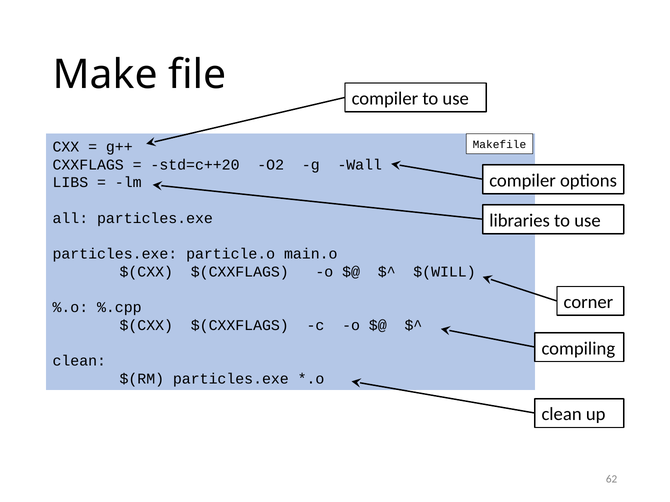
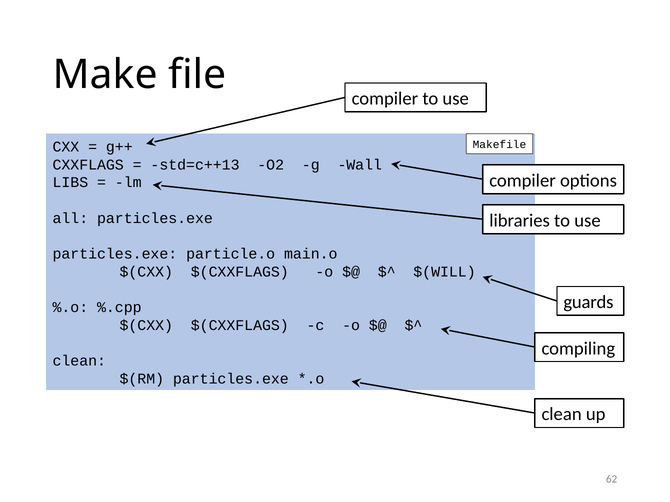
std=c++20: std=c++20 -> std=c++13
corner: corner -> guards
